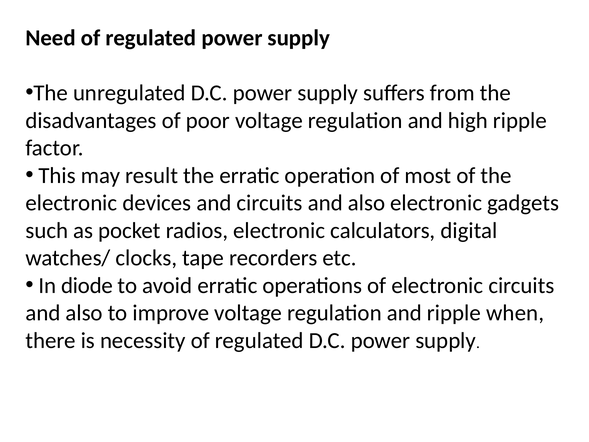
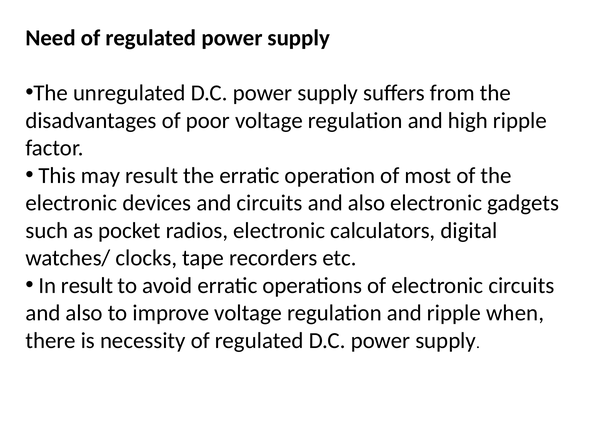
In diode: diode -> result
